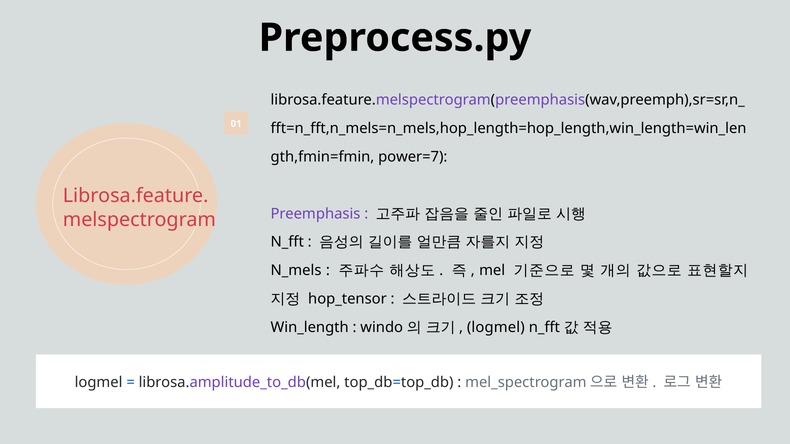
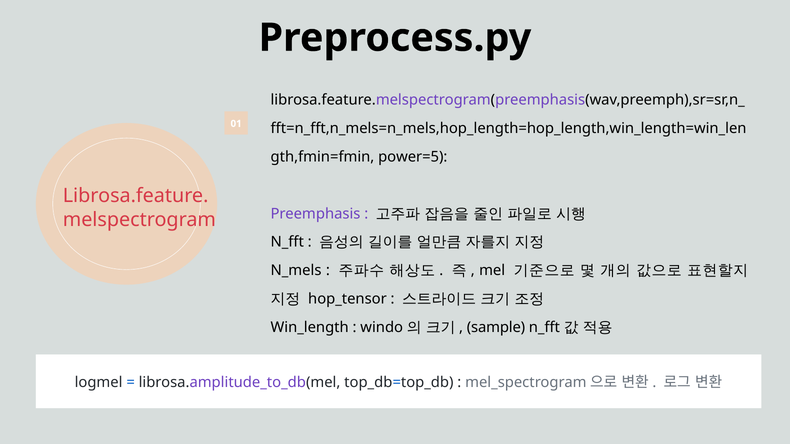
power=7: power=7 -> power=5
logmel at (496, 328): logmel -> sample
